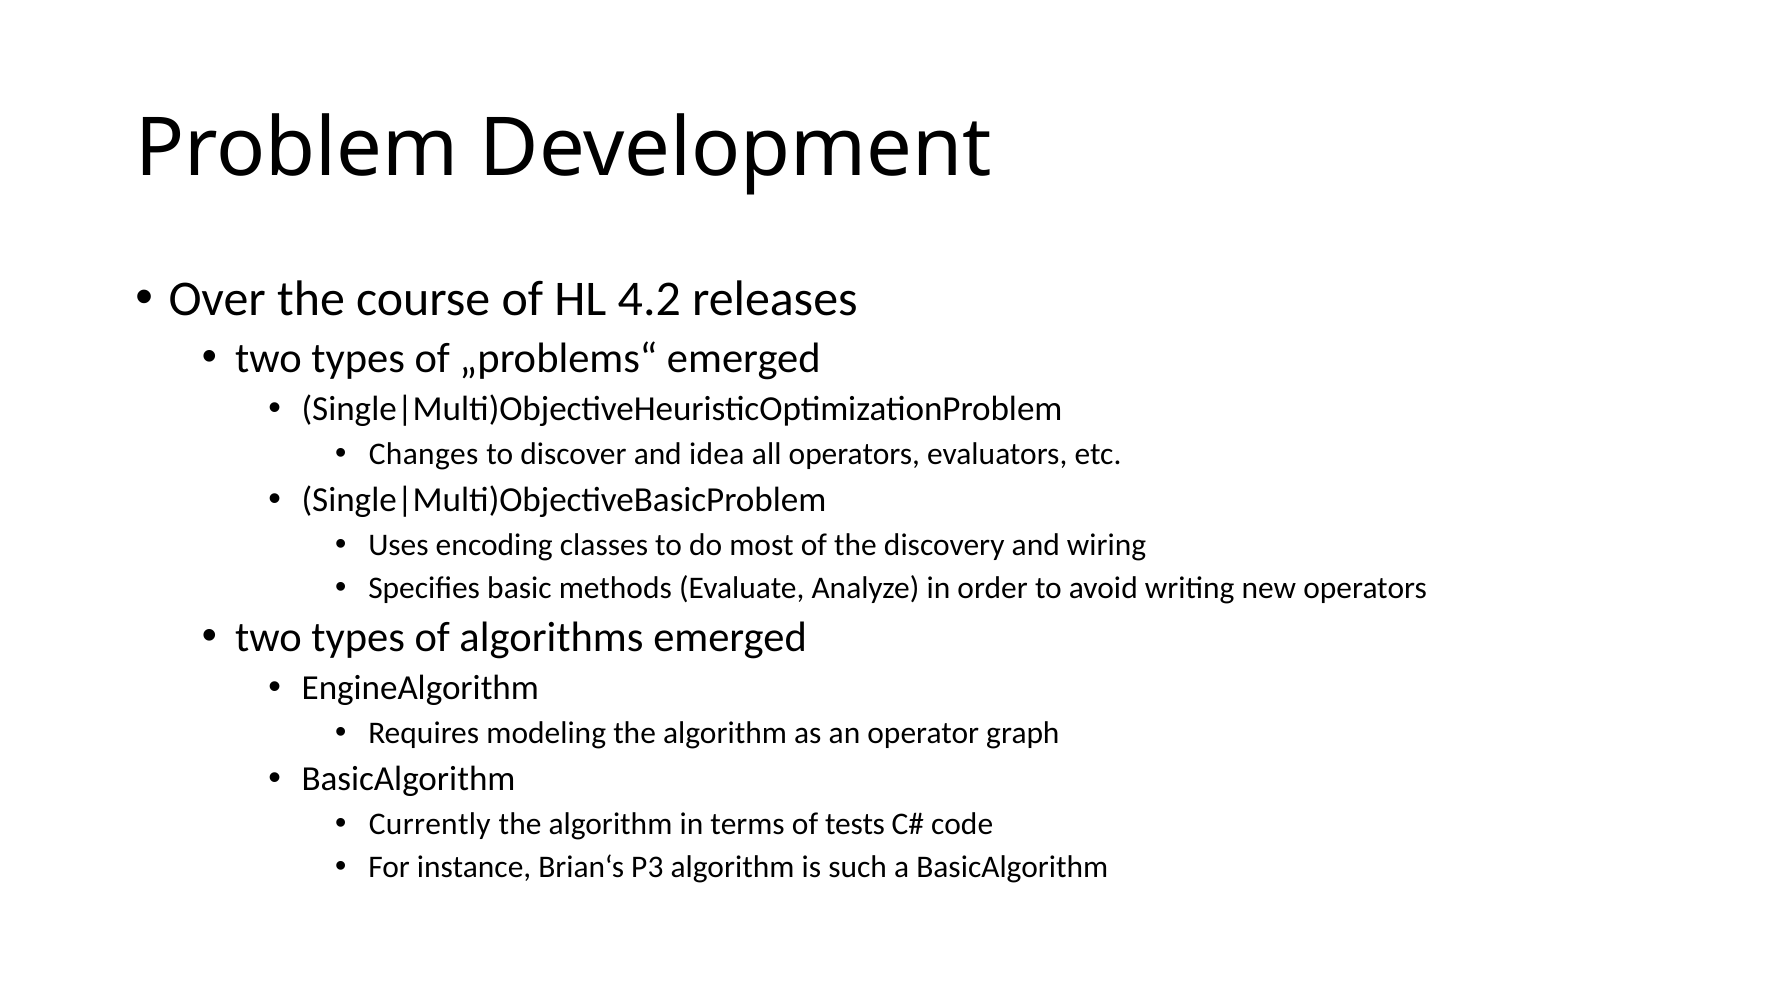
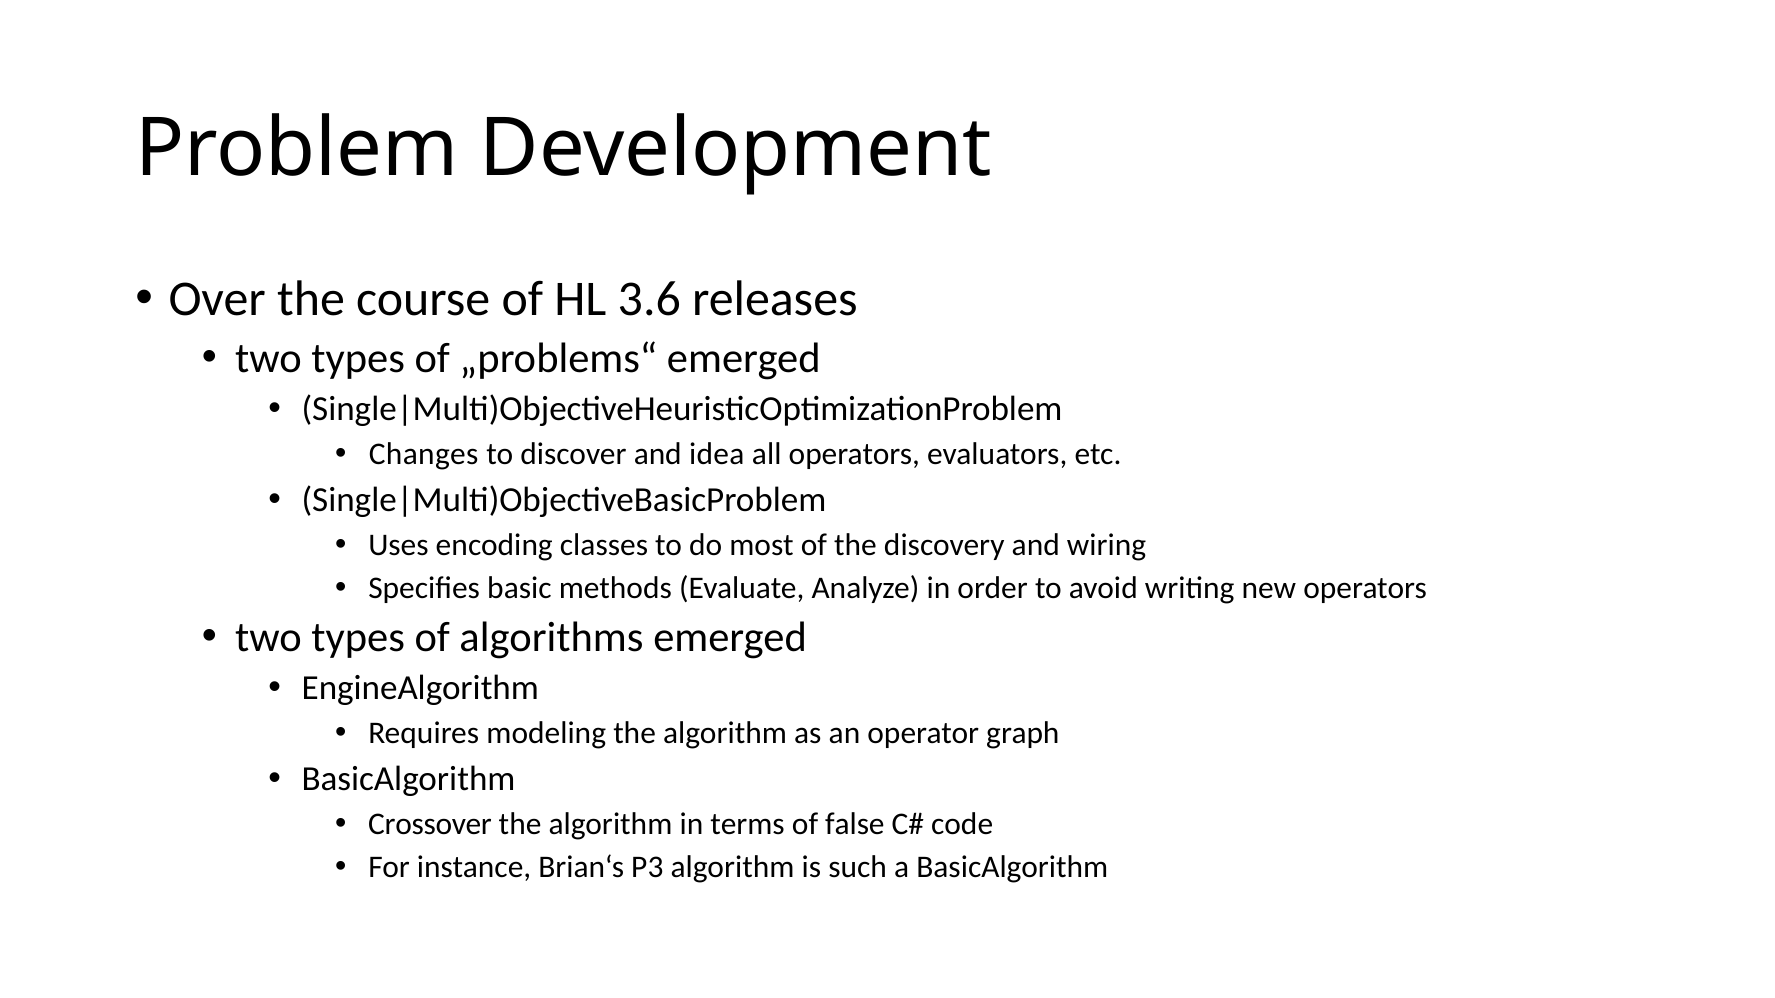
4.2: 4.2 -> 3.6
Currently: Currently -> Crossover
tests: tests -> false
